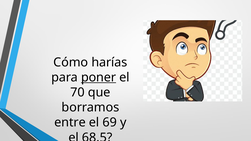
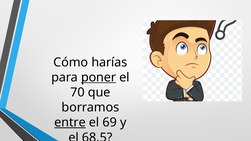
entre underline: none -> present
